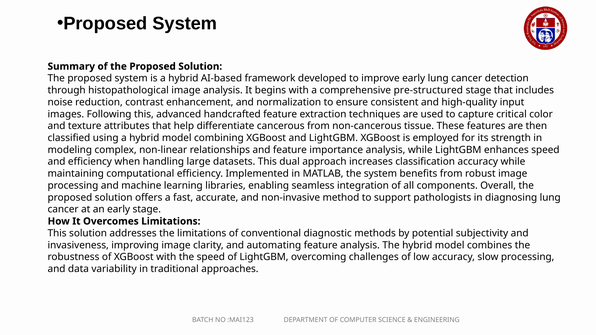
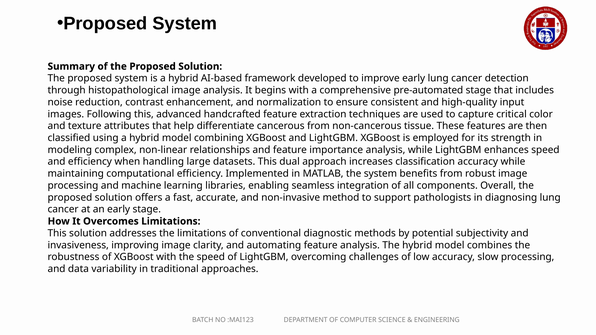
pre-structured: pre-structured -> pre-automated
